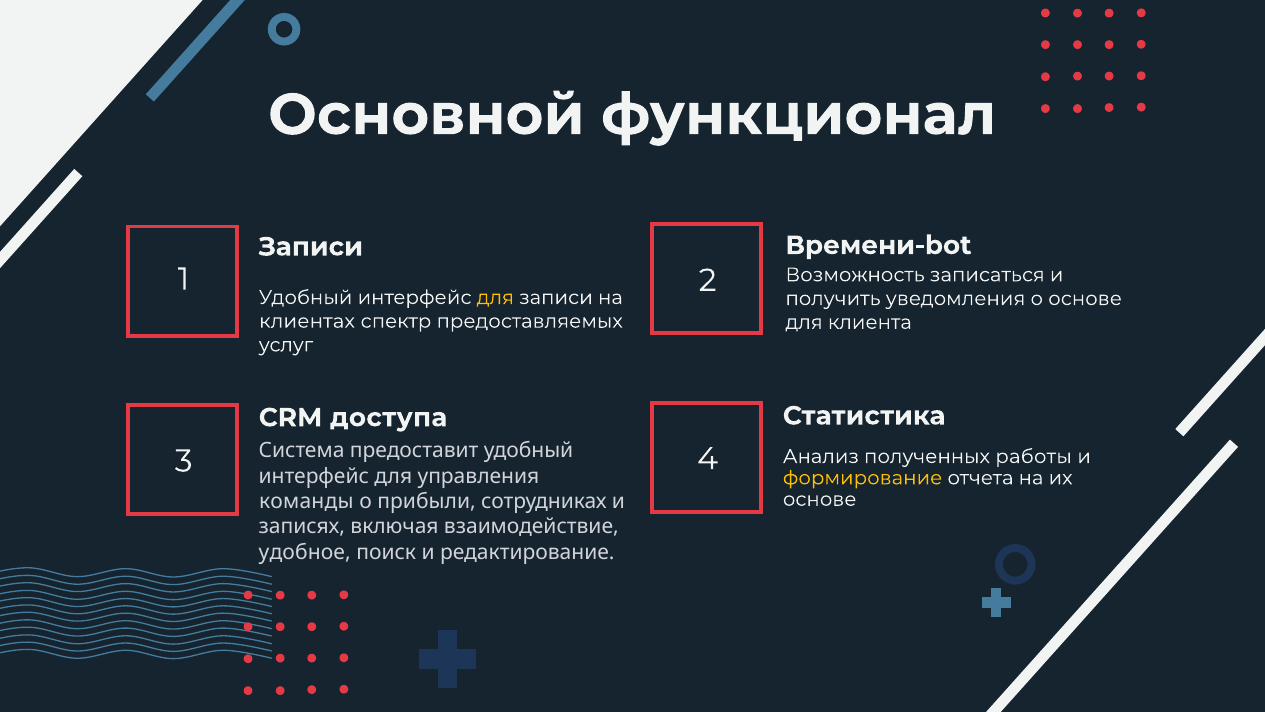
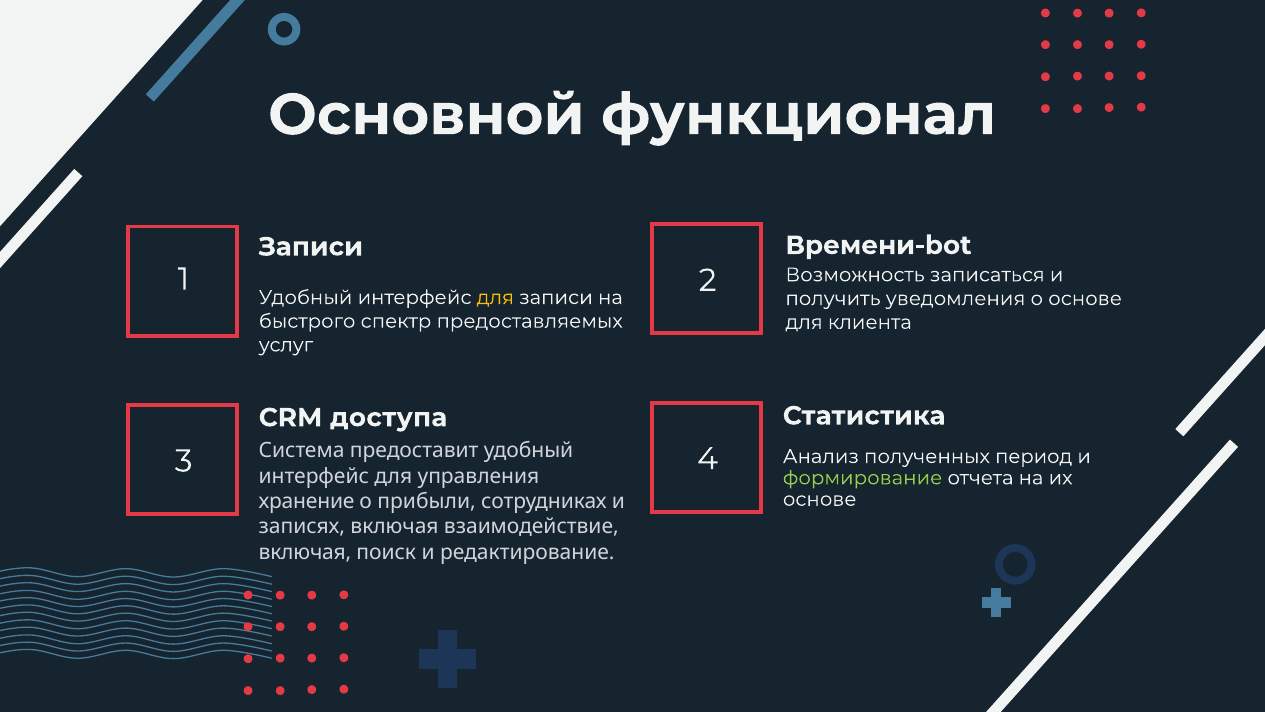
клиентах: клиентах -> быстрого
работы: работы -> период
формирование colour: yellow -> light green
команды: команды -> хранение
удобное at (305, 552): удобное -> включая
